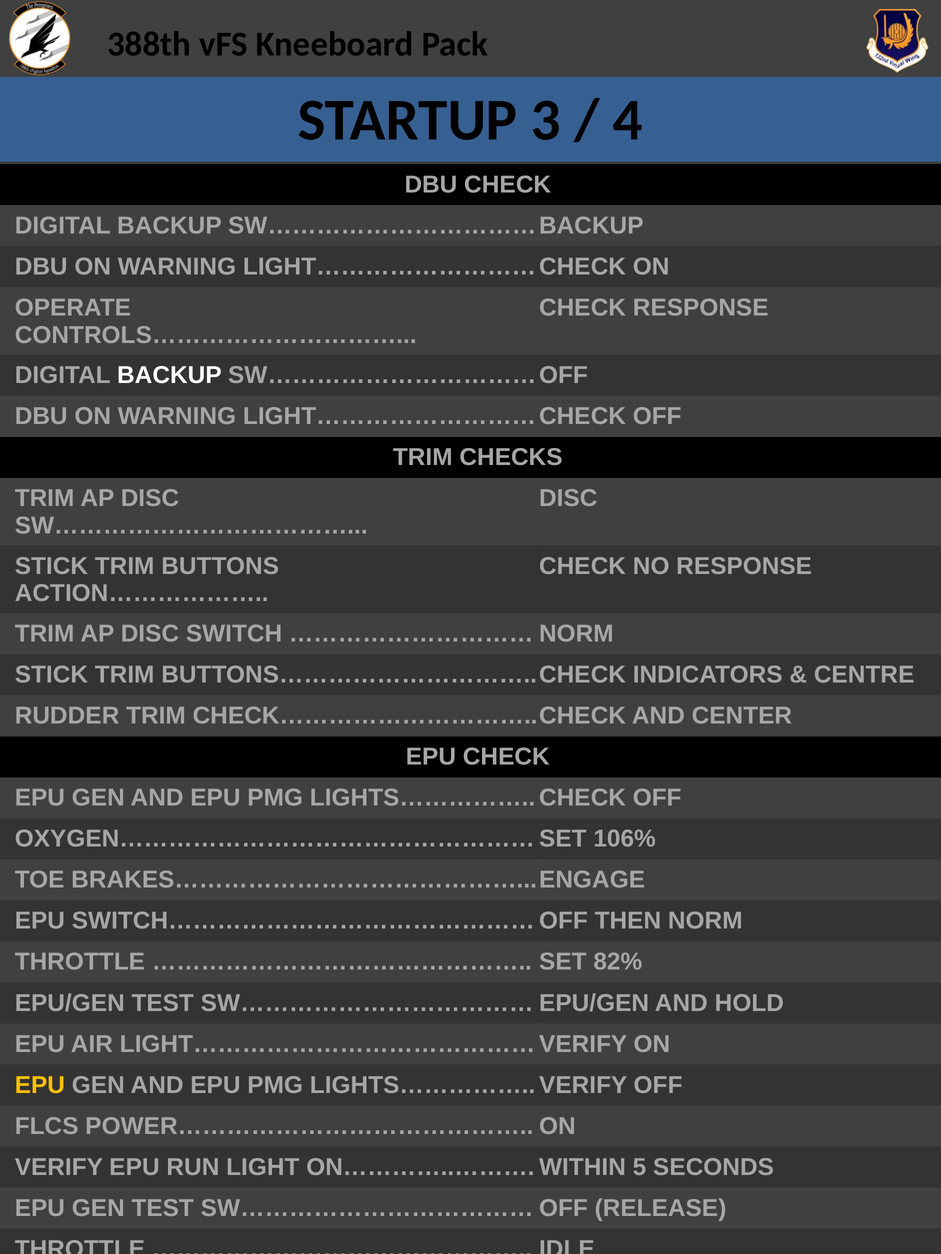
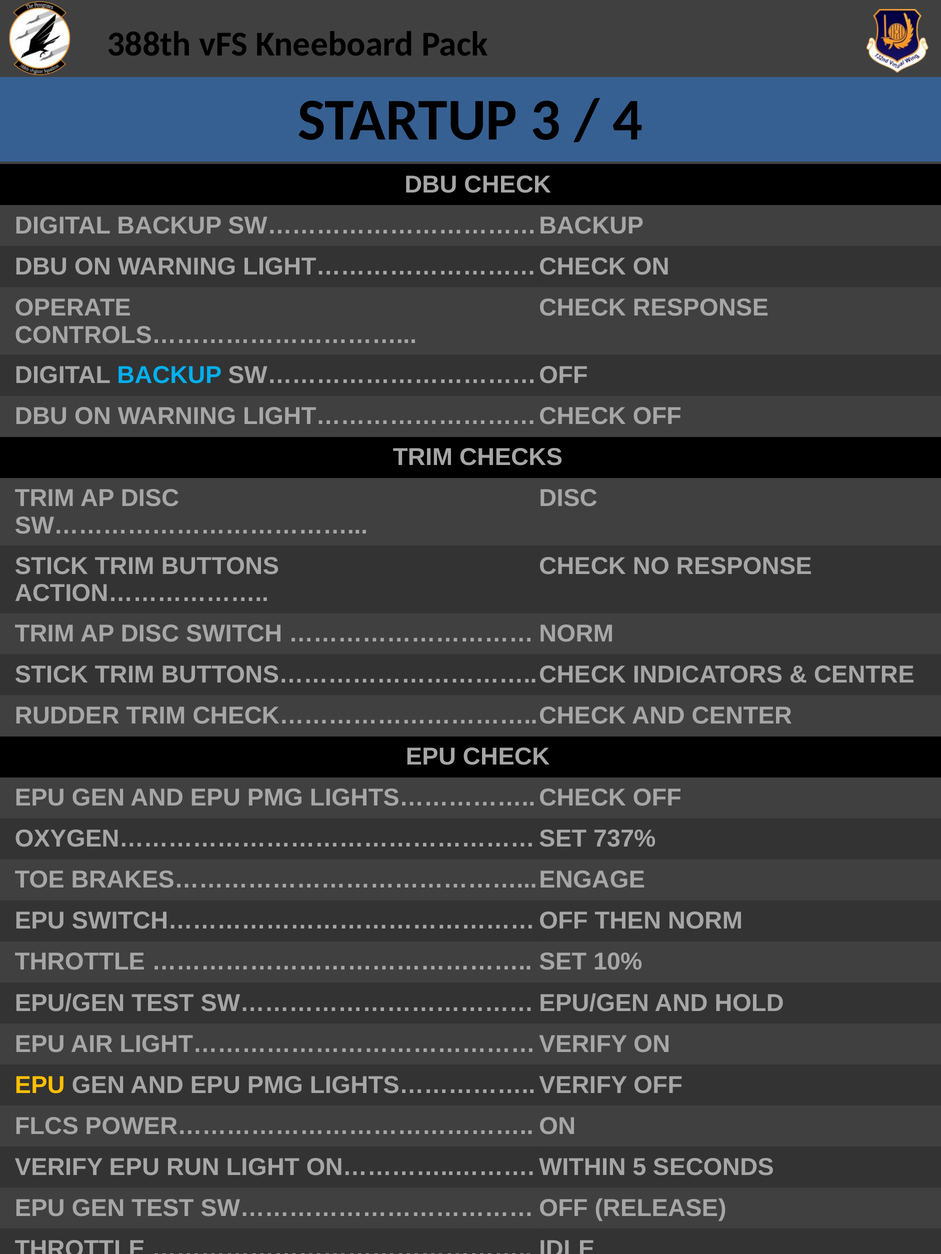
BACKUP at (169, 375) colour: white -> light blue
106%: 106% -> 737%
82%: 82% -> 10%
